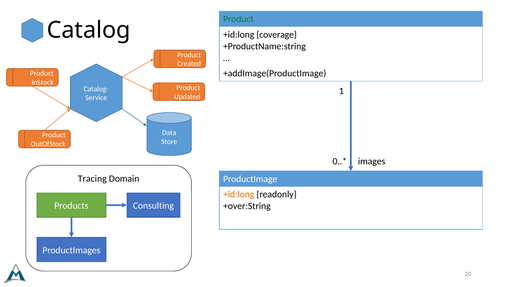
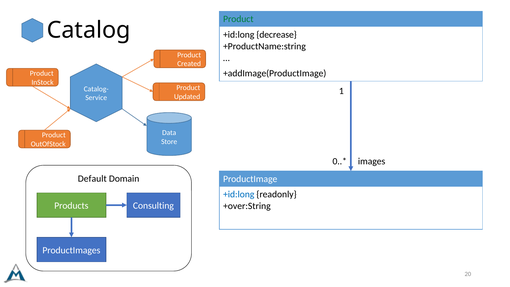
coverage: coverage -> decrease
Tracing: Tracing -> Default
+id:long at (239, 194) colour: orange -> blue
